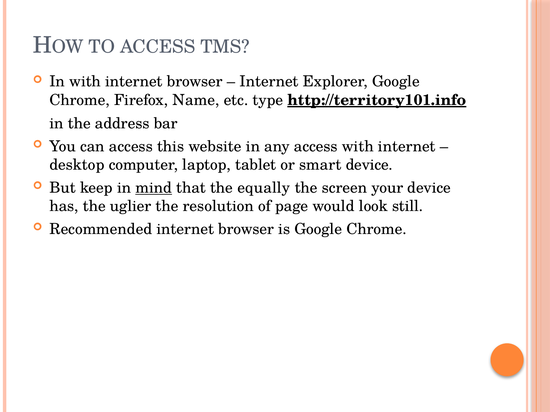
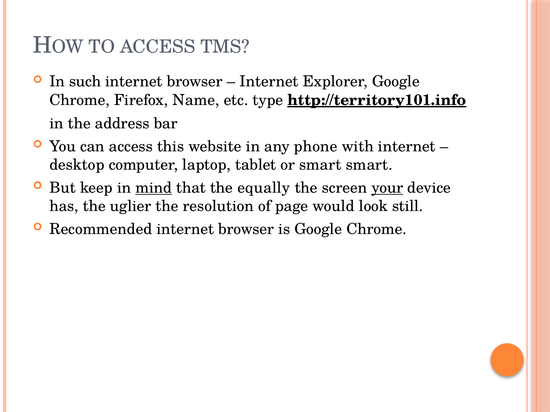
In with: with -> such
any access: access -> phone
smart device: device -> smart
your underline: none -> present
